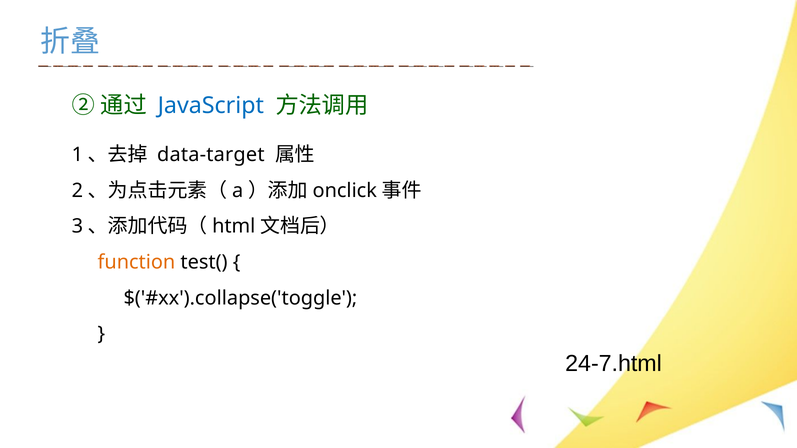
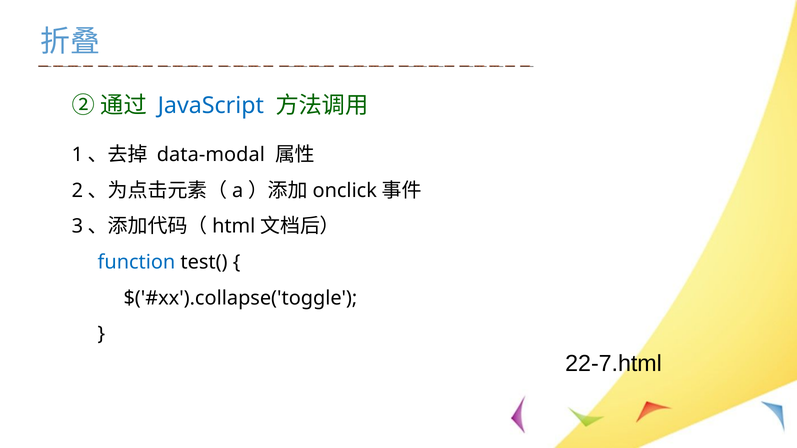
data-target: data-target -> data-modal
function colour: orange -> blue
24-7.html: 24-7.html -> 22-7.html
